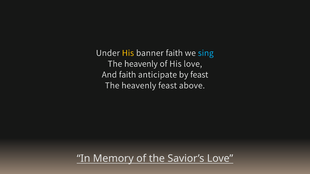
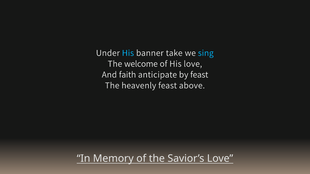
His at (128, 53) colour: yellow -> light blue
banner faith: faith -> take
heavenly at (141, 64): heavenly -> welcome
